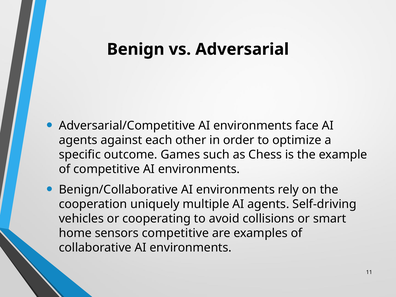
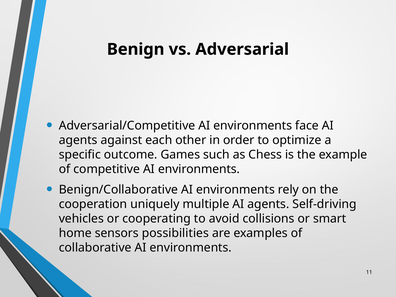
sensors competitive: competitive -> possibilities
